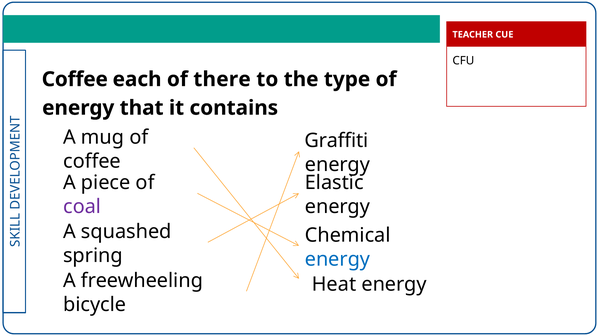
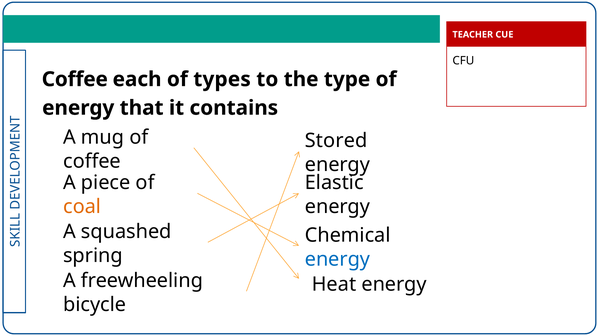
there: there -> types
Graffiti: Graffiti -> Stored
coal colour: purple -> orange
